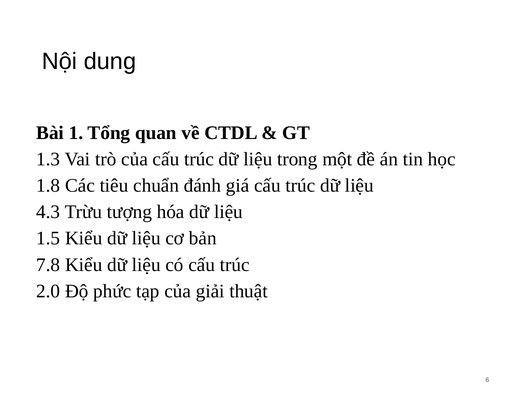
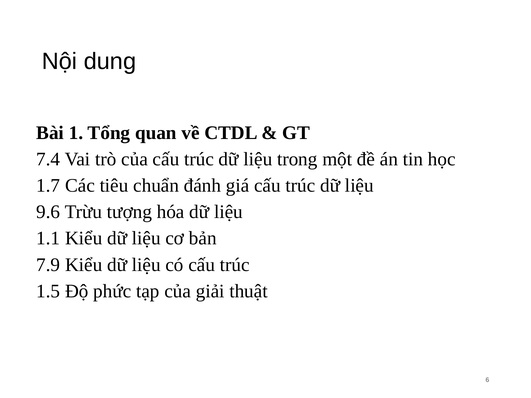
1.3: 1.3 -> 7.4
1.8: 1.8 -> 1.7
4.3: 4.3 -> 9.6
1.5: 1.5 -> 1.1
7.8: 7.8 -> 7.9
2.0: 2.0 -> 1.5
